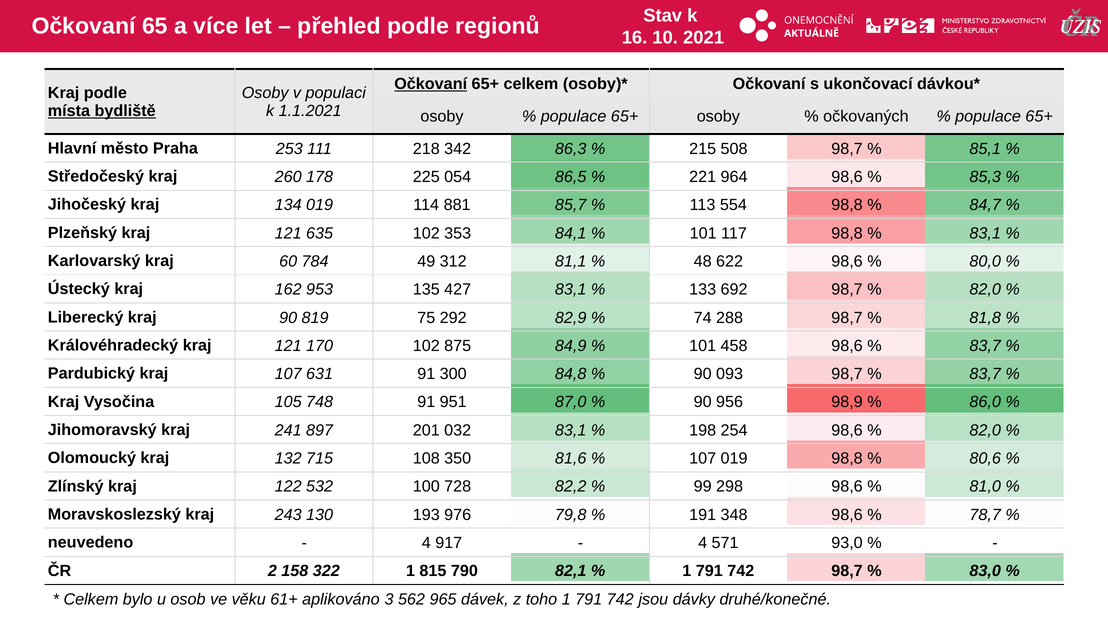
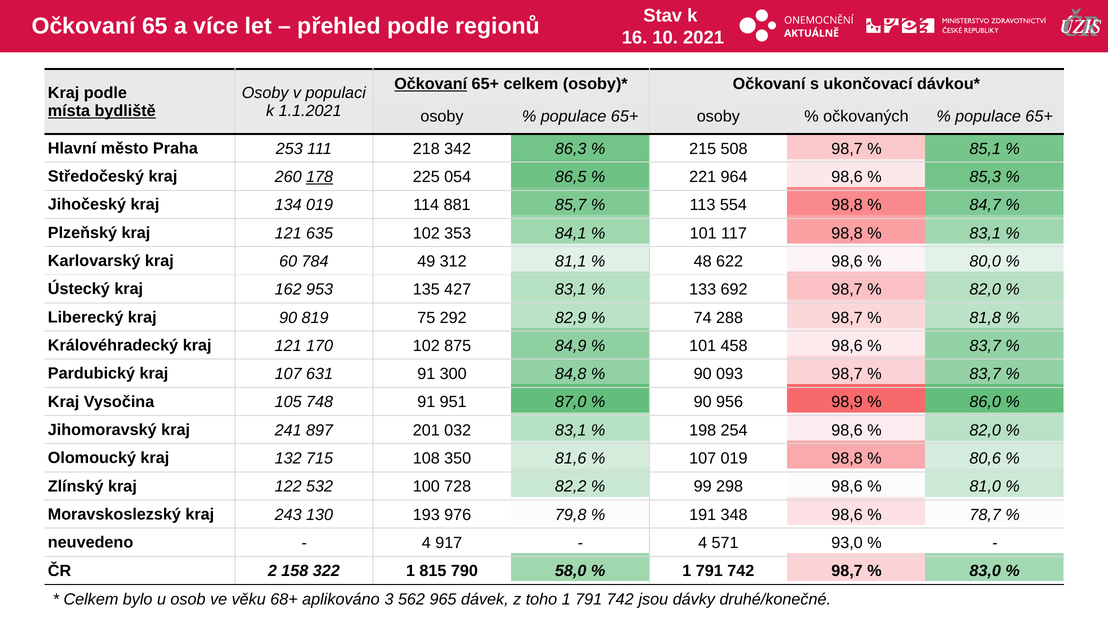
178 underline: none -> present
82,1: 82,1 -> 58,0
61+: 61+ -> 68+
